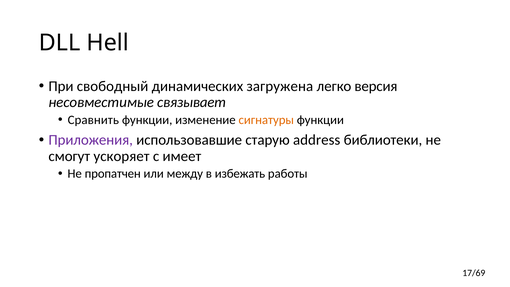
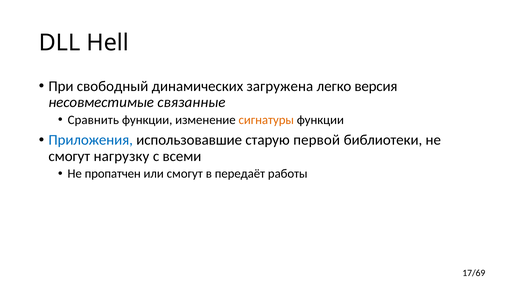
связывает: связывает -> связанные
Приложения colour: purple -> blue
address: address -> первой
ускоряет: ускоряет -> нагрузку
имеет: имеет -> всеми
или между: между -> смогут
избежать: избежать -> передаёт
